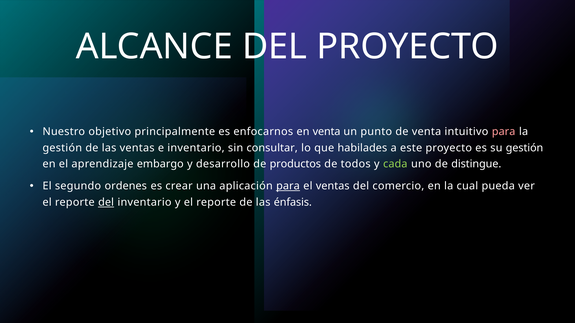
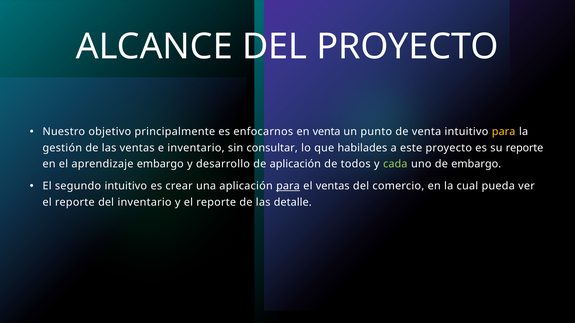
para at (504, 132) colour: pink -> yellow
su gestión: gestión -> reporte
de productos: productos -> aplicación
de distingue: distingue -> embargo
segundo ordenes: ordenes -> intuitivo
del at (106, 203) underline: present -> none
énfasis: énfasis -> detalle
